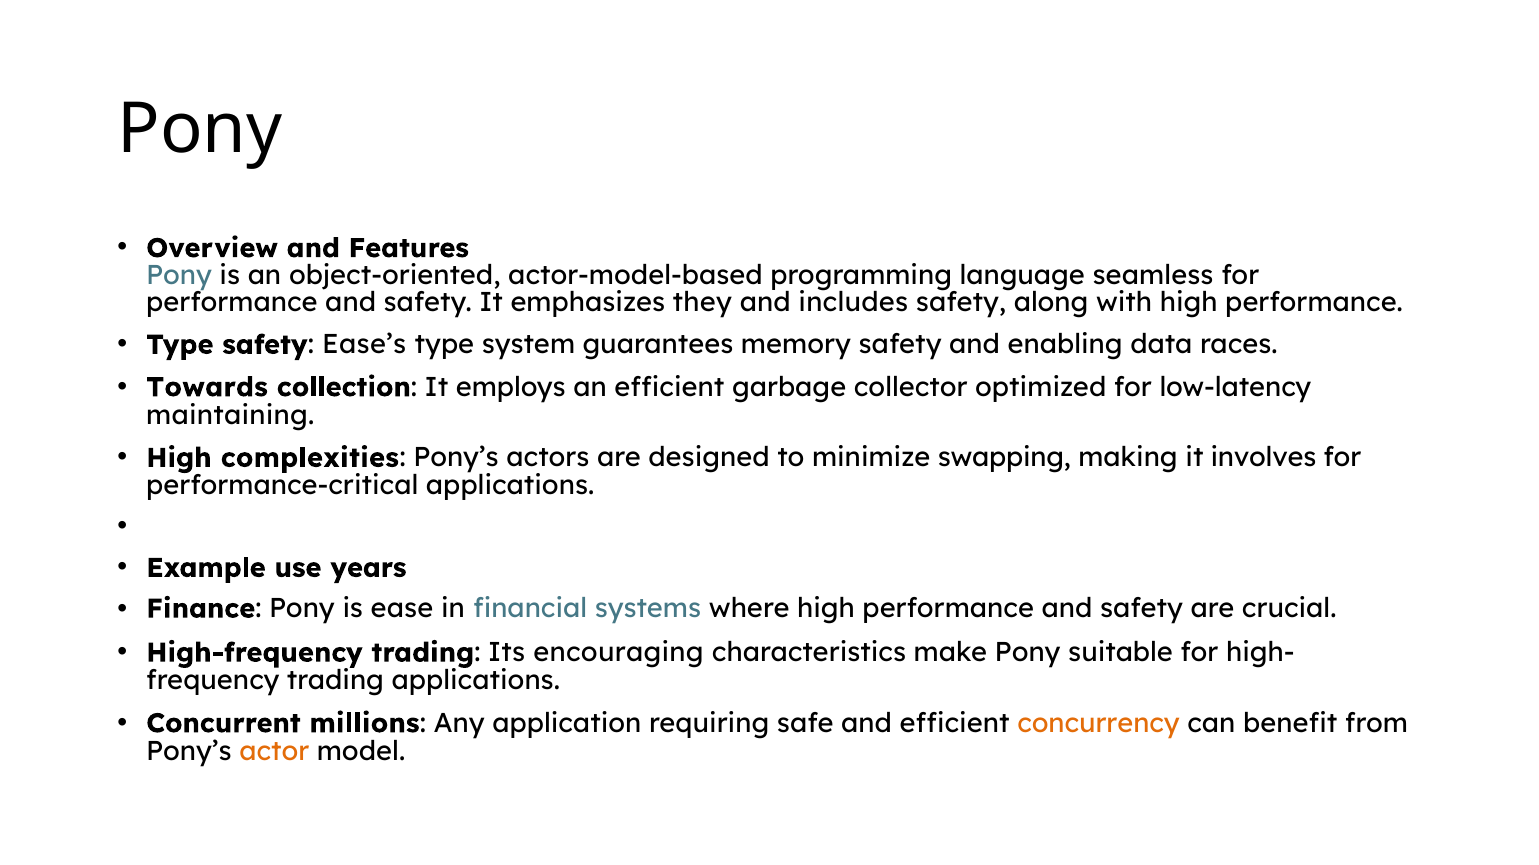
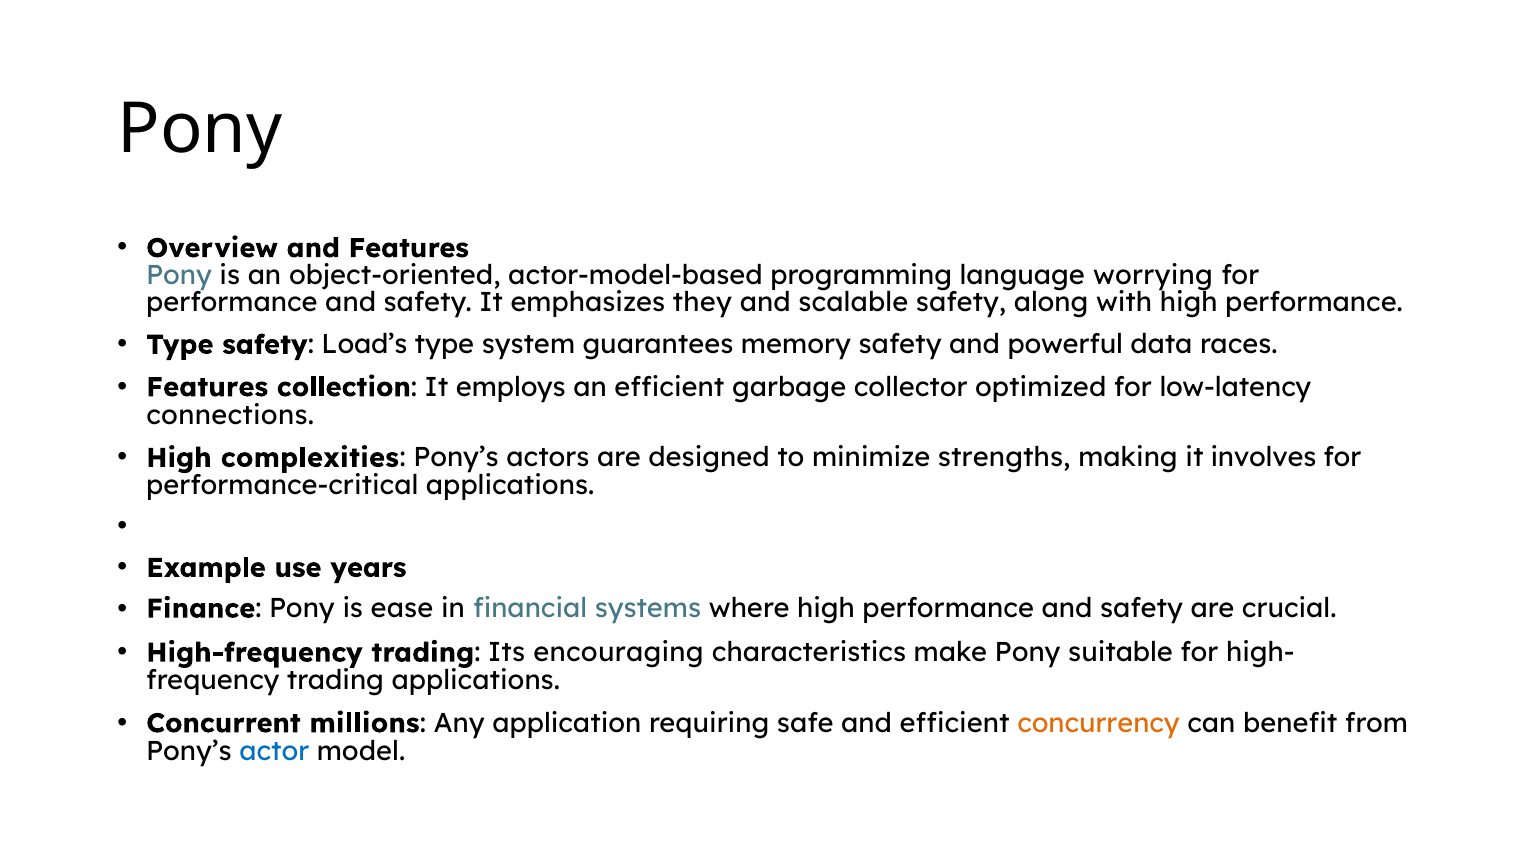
seamless: seamless -> worrying
includes: includes -> scalable
Ease’s: Ease’s -> Load’s
enabling: enabling -> powerful
Towards at (207, 388): Towards -> Features
maintaining: maintaining -> connections
swapping: swapping -> strengths
actor colour: orange -> blue
